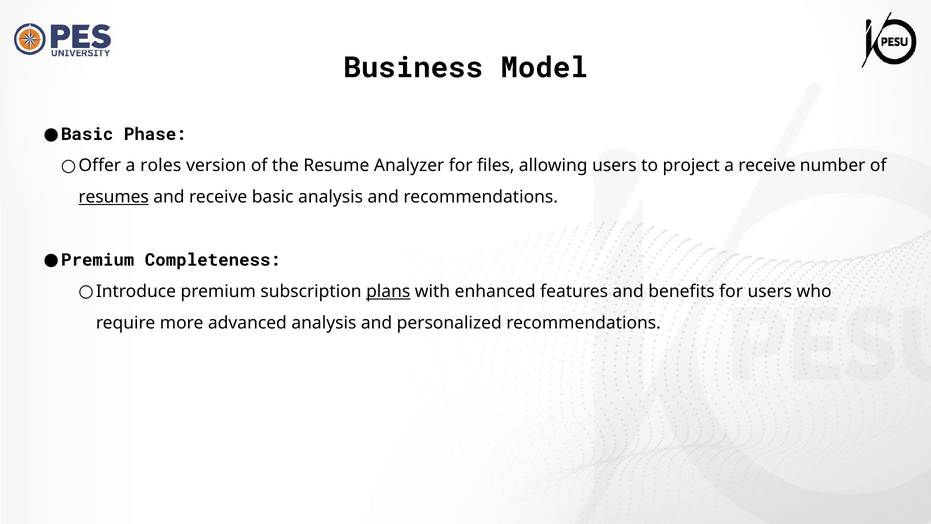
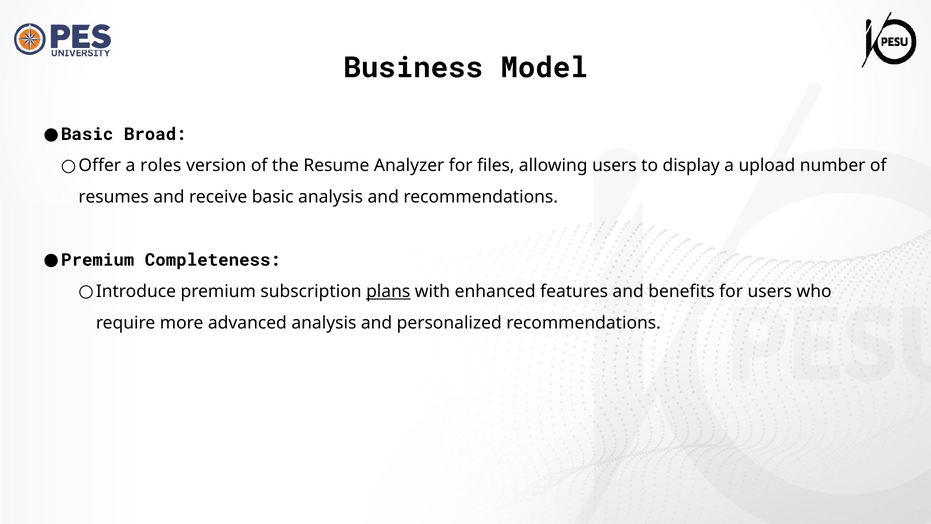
Phase: Phase -> Broad
project: project -> display
a receive: receive -> upload
resumes underline: present -> none
